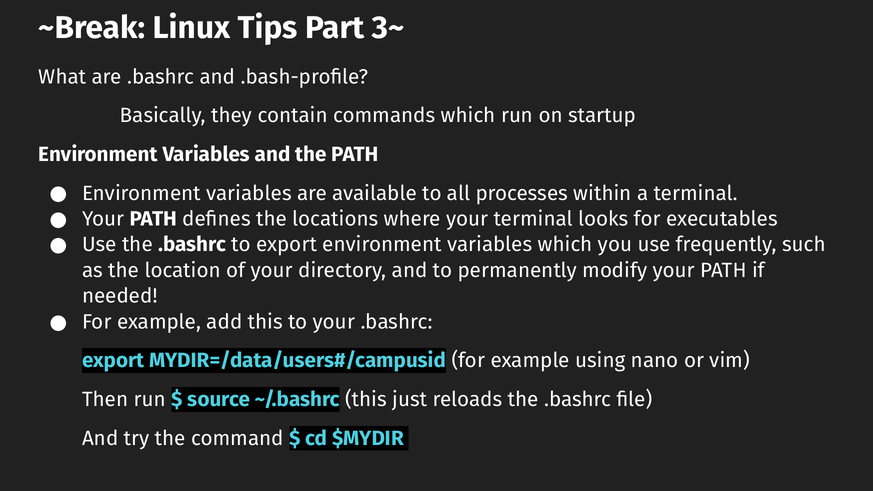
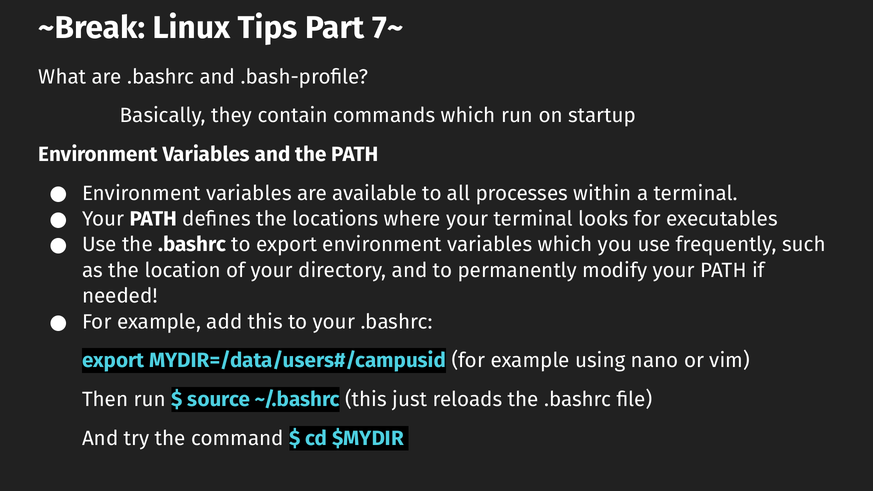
3~: 3~ -> 7~
